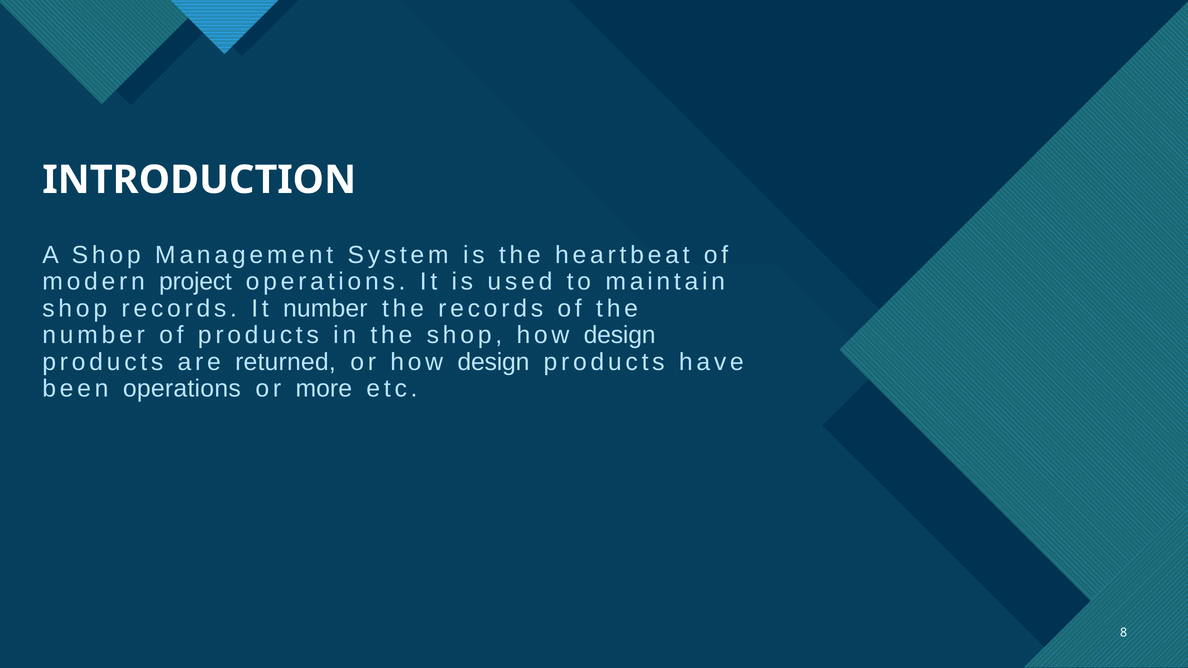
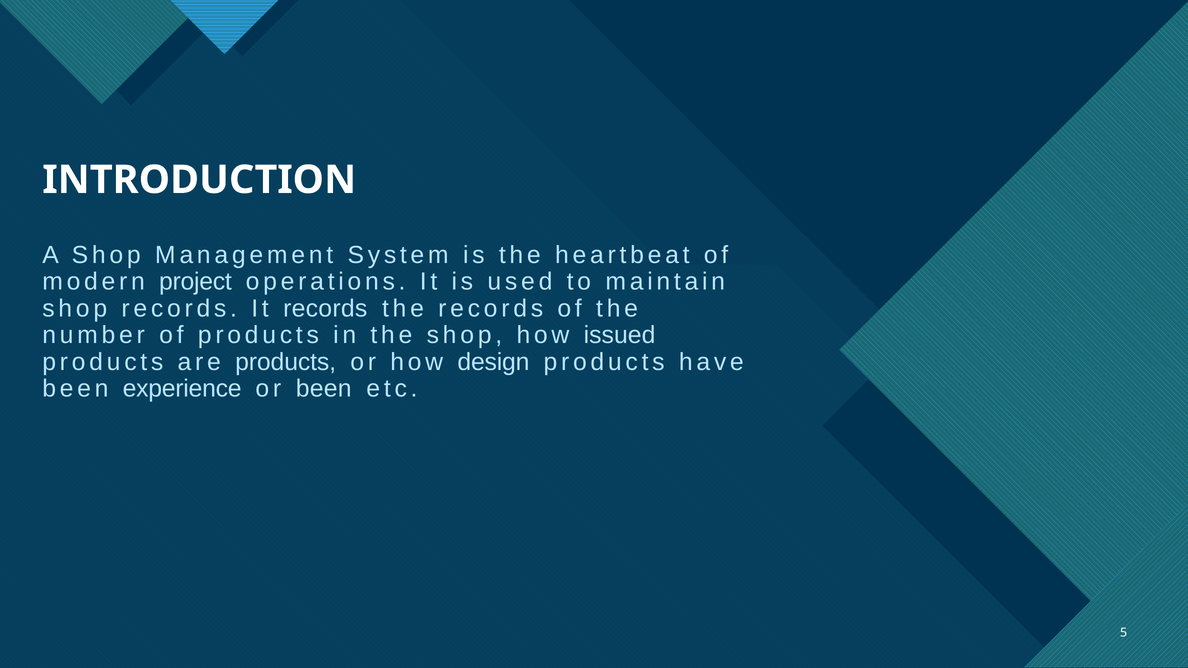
It number: number -> records
shop how design: design -> issued
are returned: returned -> products
been operations: operations -> experience
or more: more -> been
8: 8 -> 5
